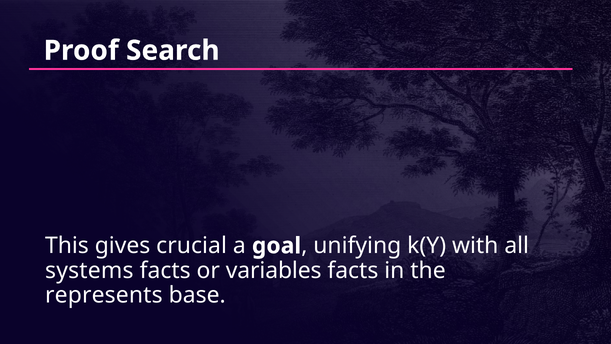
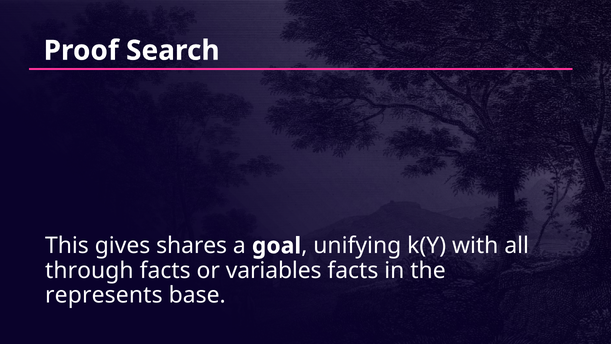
crucial: crucial -> shares
systems: systems -> through
